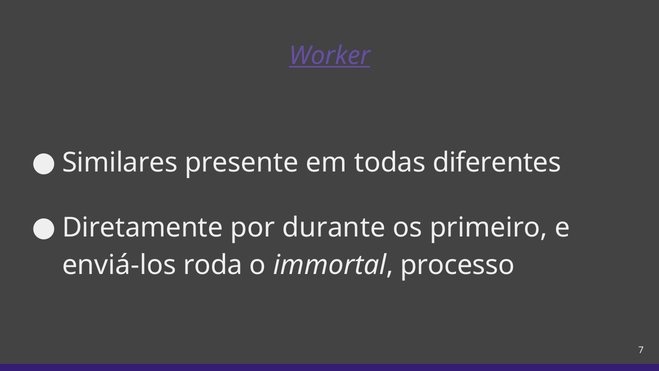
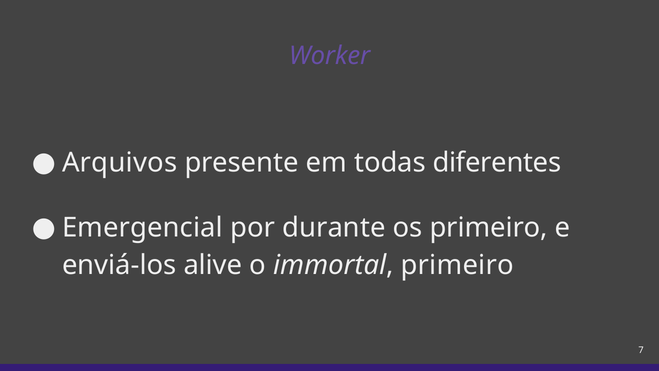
Worker underline: present -> none
Similares: Similares -> Arquivos
Diretamente: Diretamente -> Emergencial
roda: roda -> alive
immortal processo: processo -> primeiro
